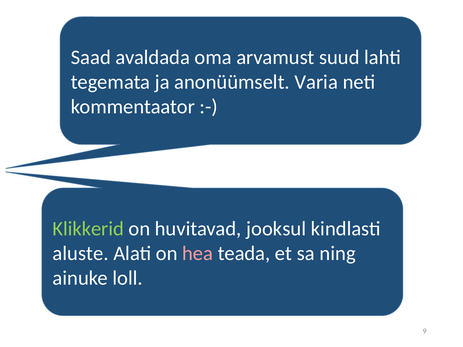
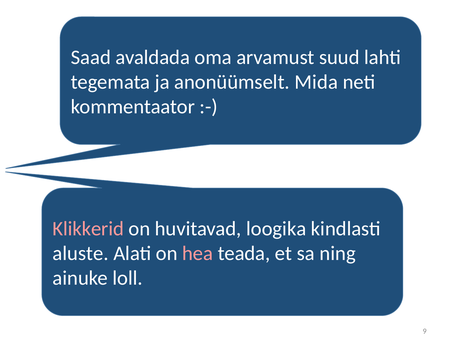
Varia: Varia -> Mida
Klikkerid colour: light green -> pink
jooksul: jooksul -> loogika
